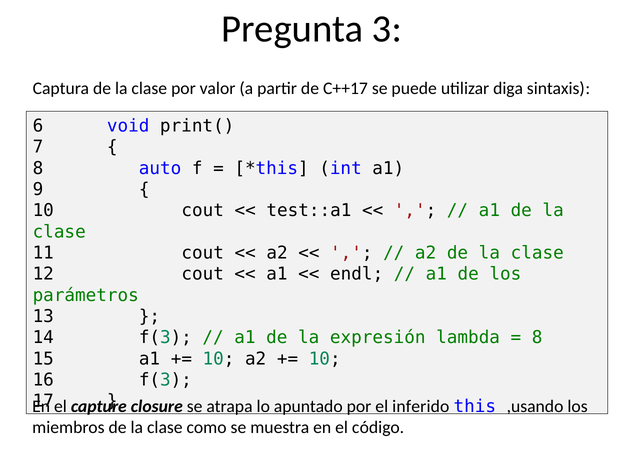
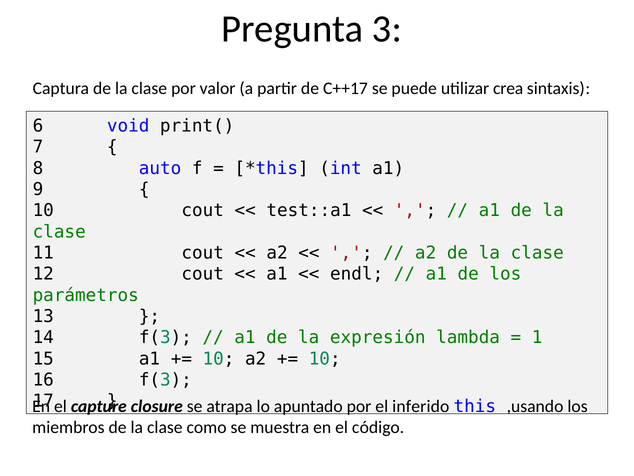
diga: diga -> crea
8 at (537, 337): 8 -> 1
